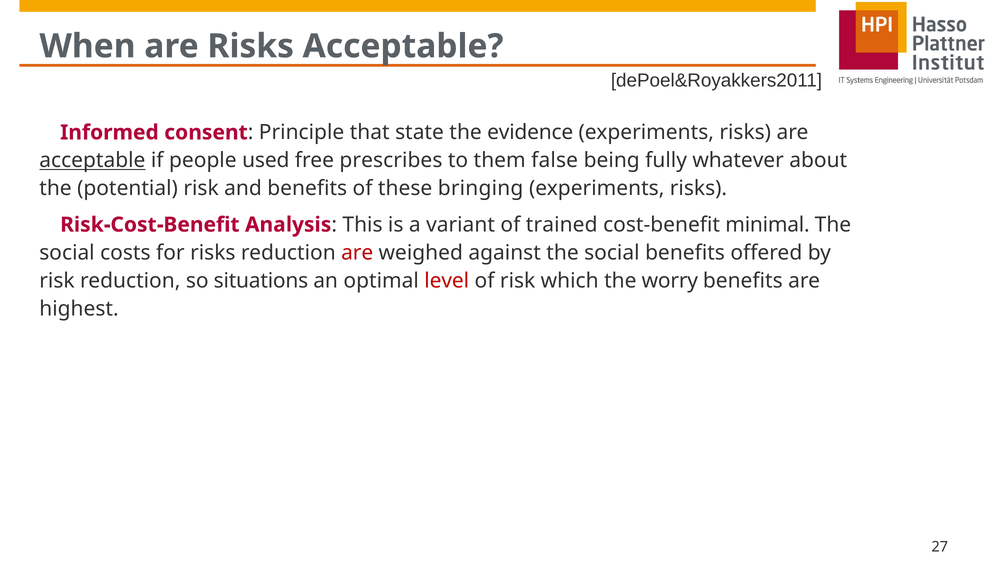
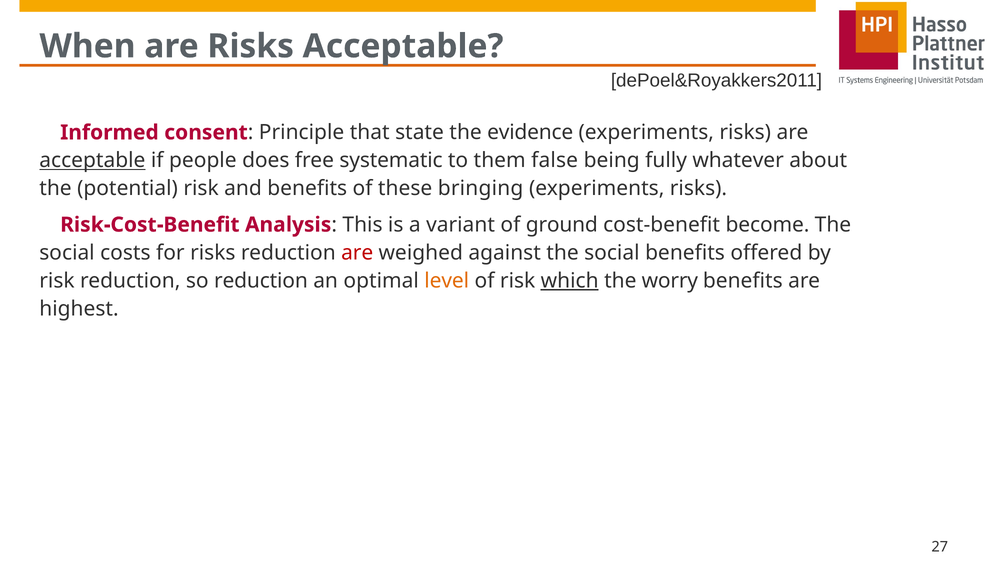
used: used -> does
prescribes: prescribes -> systematic
trained: trained -> ground
minimal: minimal -> become
so situations: situations -> reduction
level colour: red -> orange
which underline: none -> present
